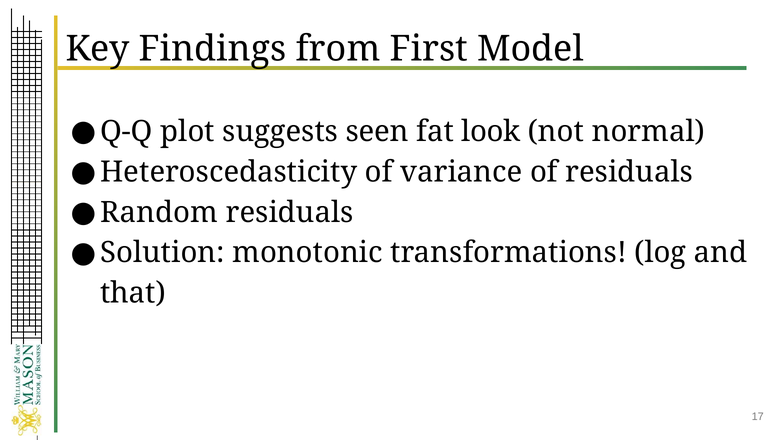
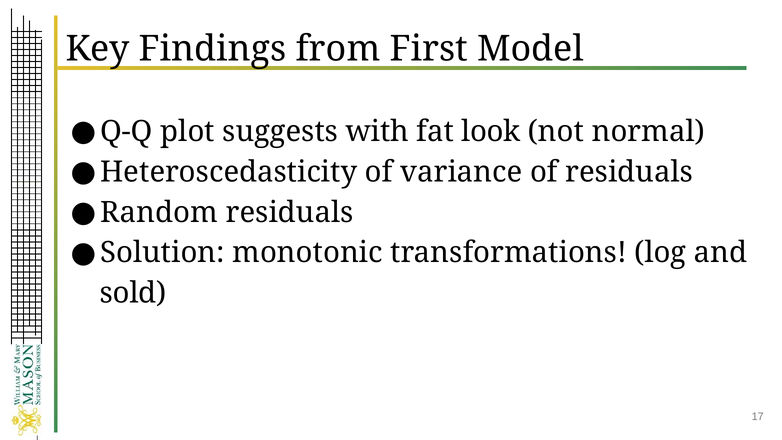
seen: seen -> with
that: that -> sold
